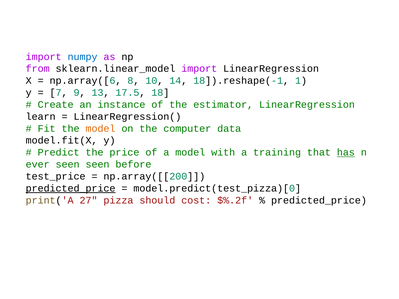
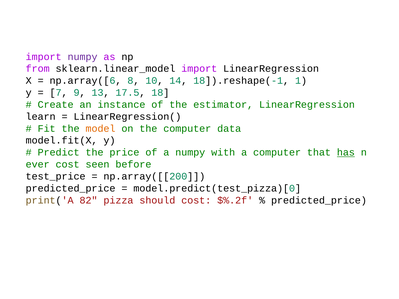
numpy at (83, 57) colour: blue -> purple
a model: model -> numpy
a training: training -> computer
seen at (68, 165): seen -> cost
predicted_price at (71, 188) underline: present -> none
27: 27 -> 82
